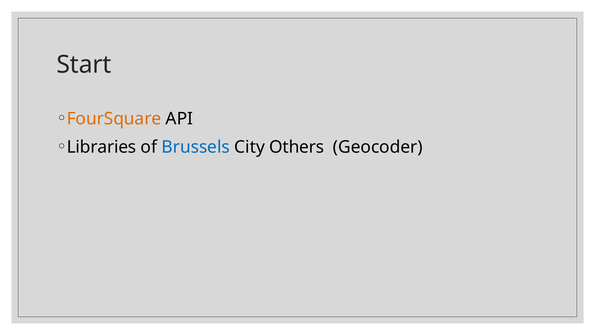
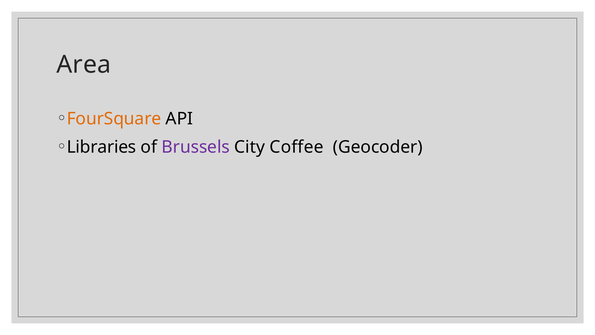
Start: Start -> Area
Brussels colour: blue -> purple
Others: Others -> Coffee
